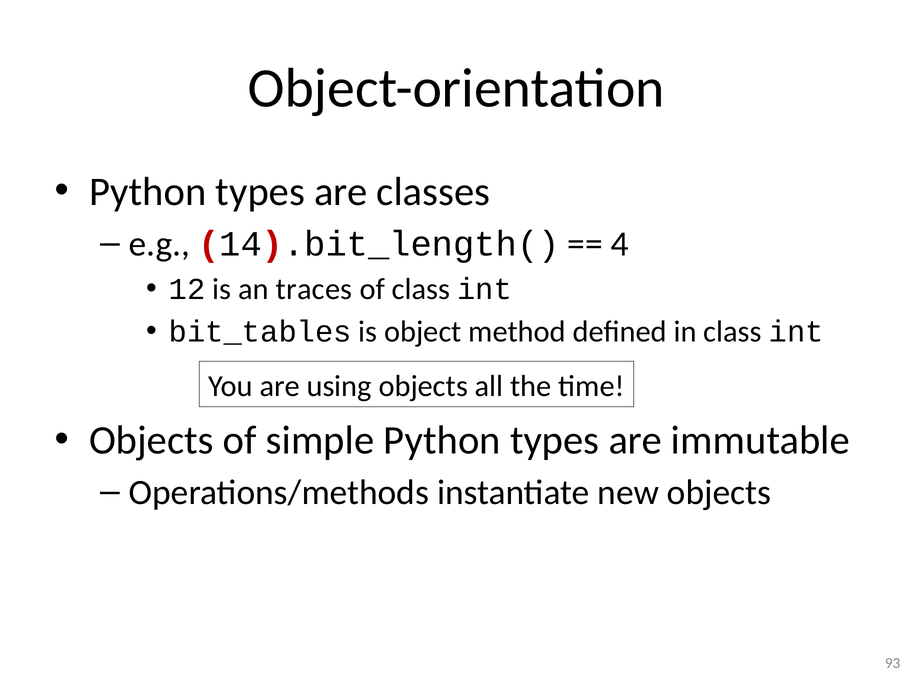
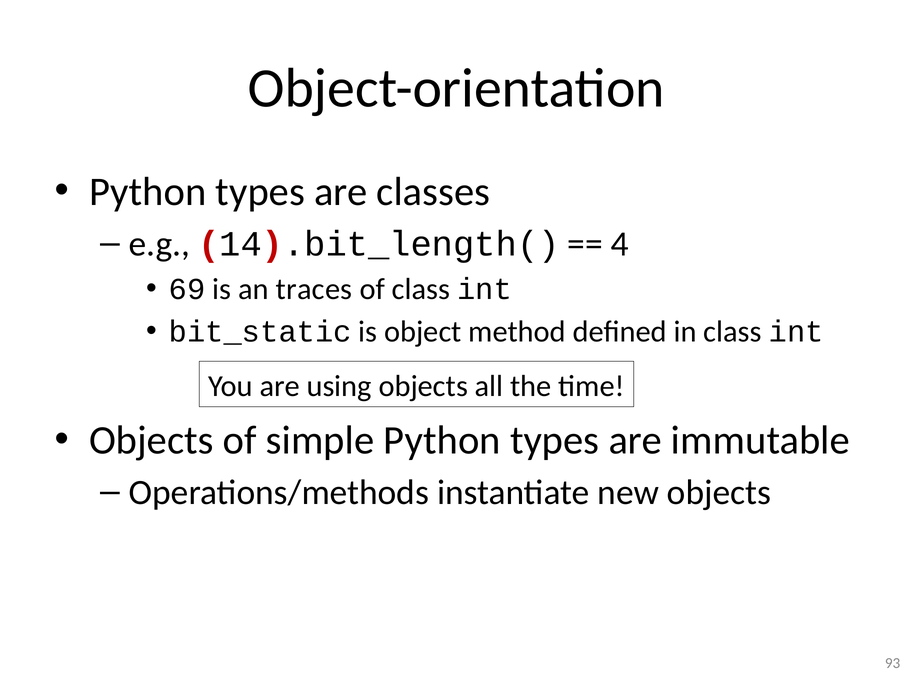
12: 12 -> 69
bit_tables: bit_tables -> bit_static
